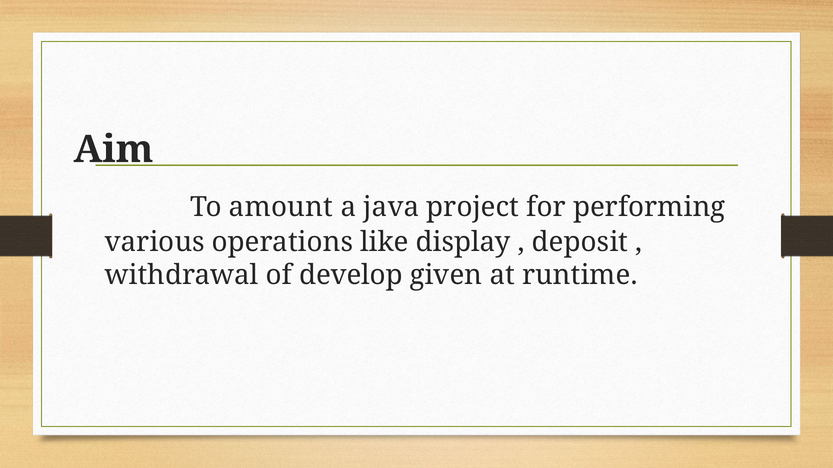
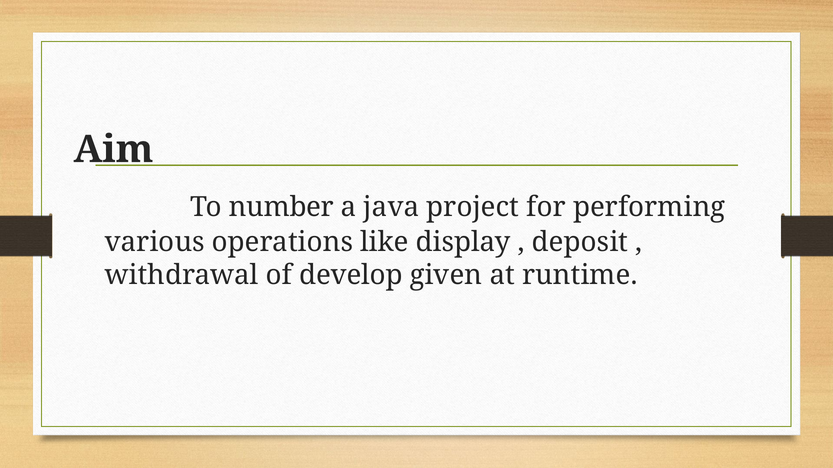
amount: amount -> number
